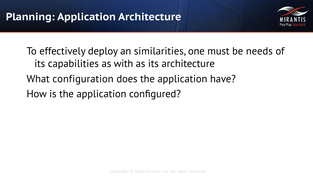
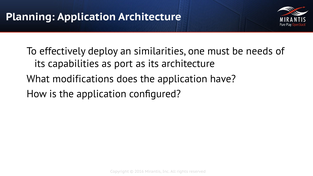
with: with -> port
configuration: configuration -> modifications
